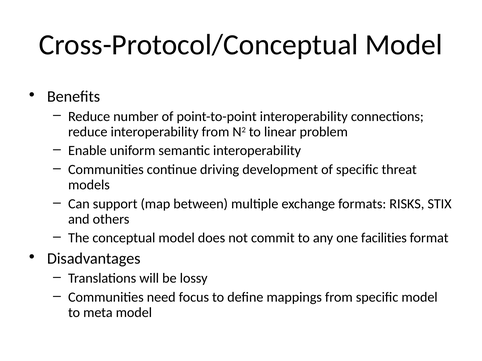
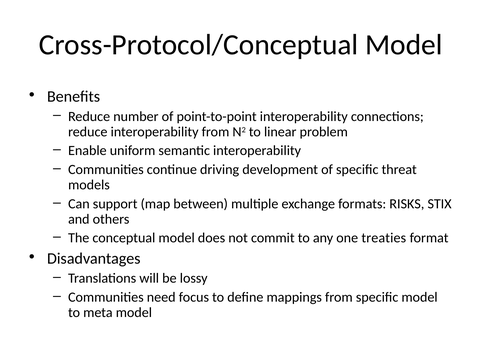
facilities: facilities -> treaties
